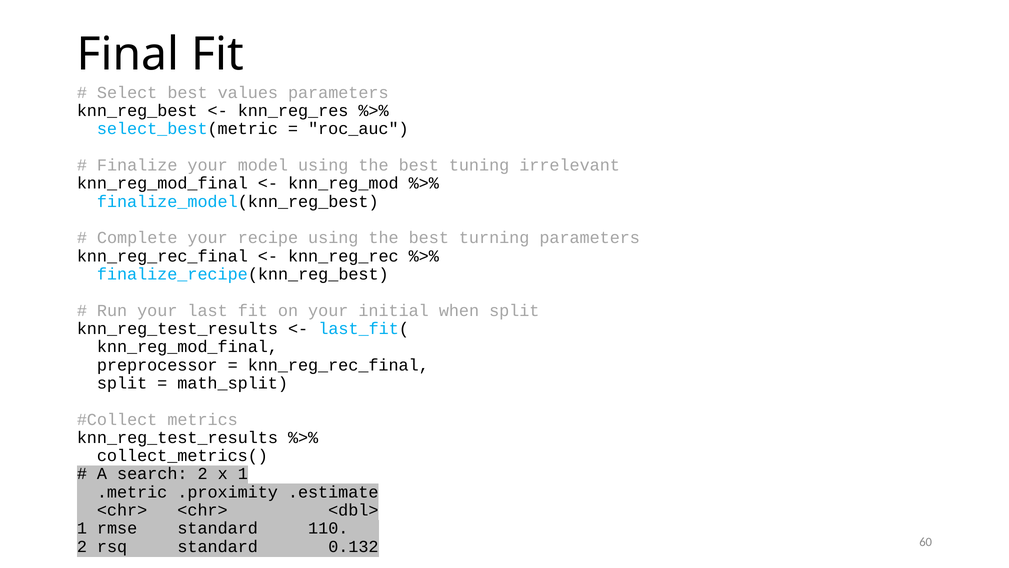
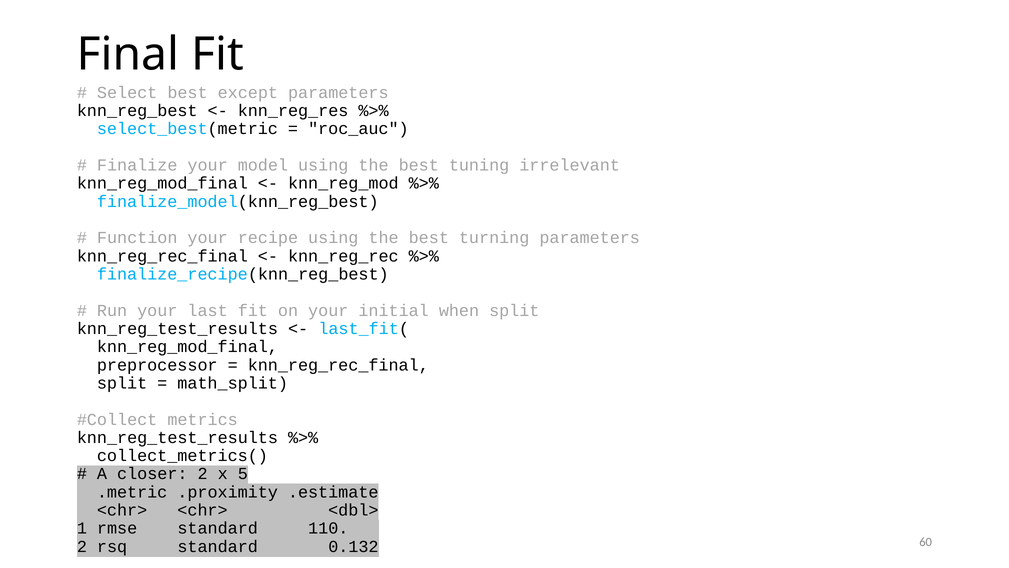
values: values -> except
Complete: Complete -> Function
search: search -> closer
x 1: 1 -> 5
